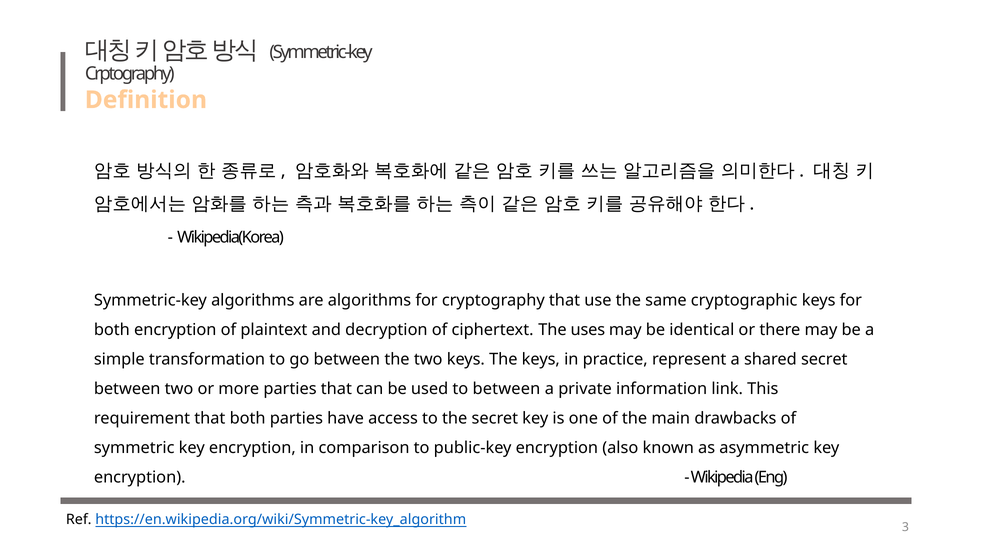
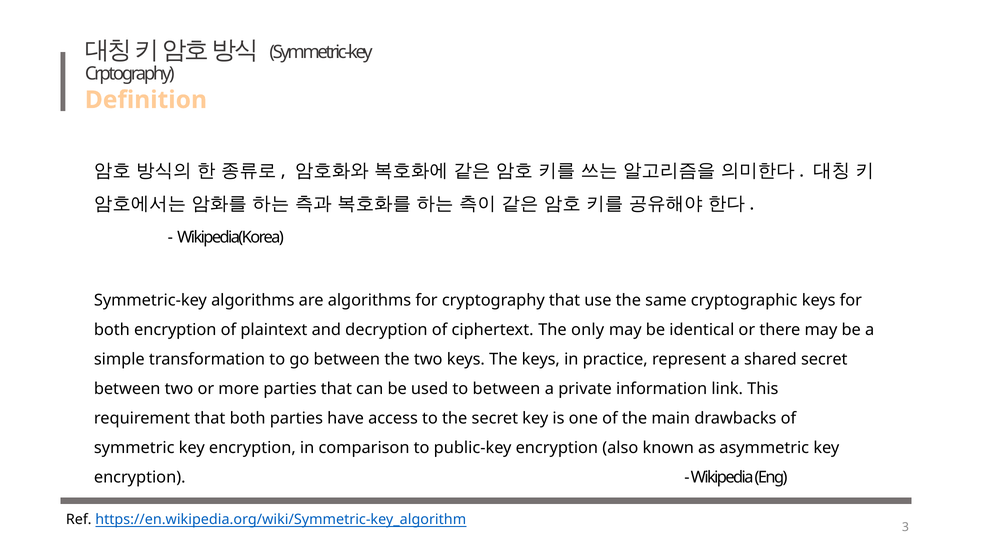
uses: uses -> only
